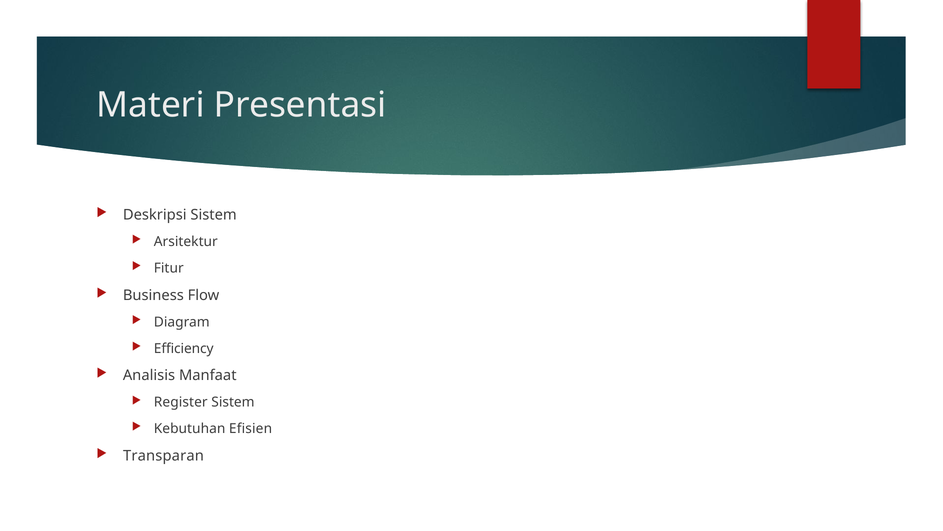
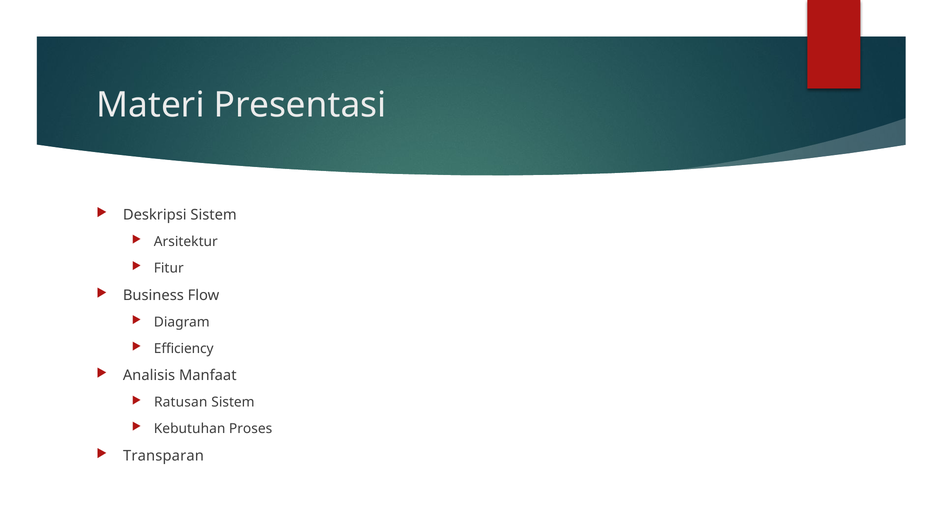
Register: Register -> Ratusan
Efisien: Efisien -> Proses
